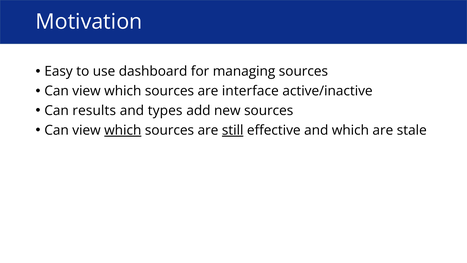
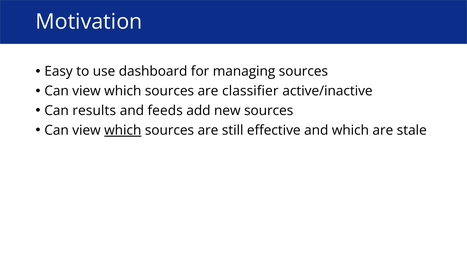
interface: interface -> classifier
types: types -> feeds
still underline: present -> none
